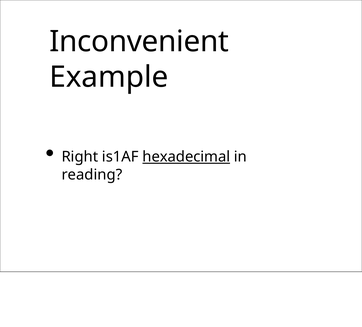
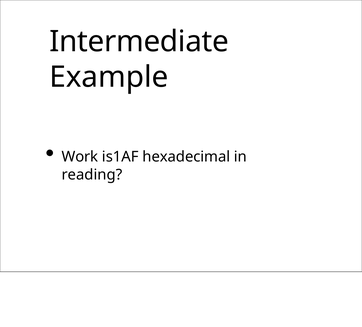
Inconvenient: Inconvenient -> Intermediate
Right: Right -> Work
hexadecimal underline: present -> none
